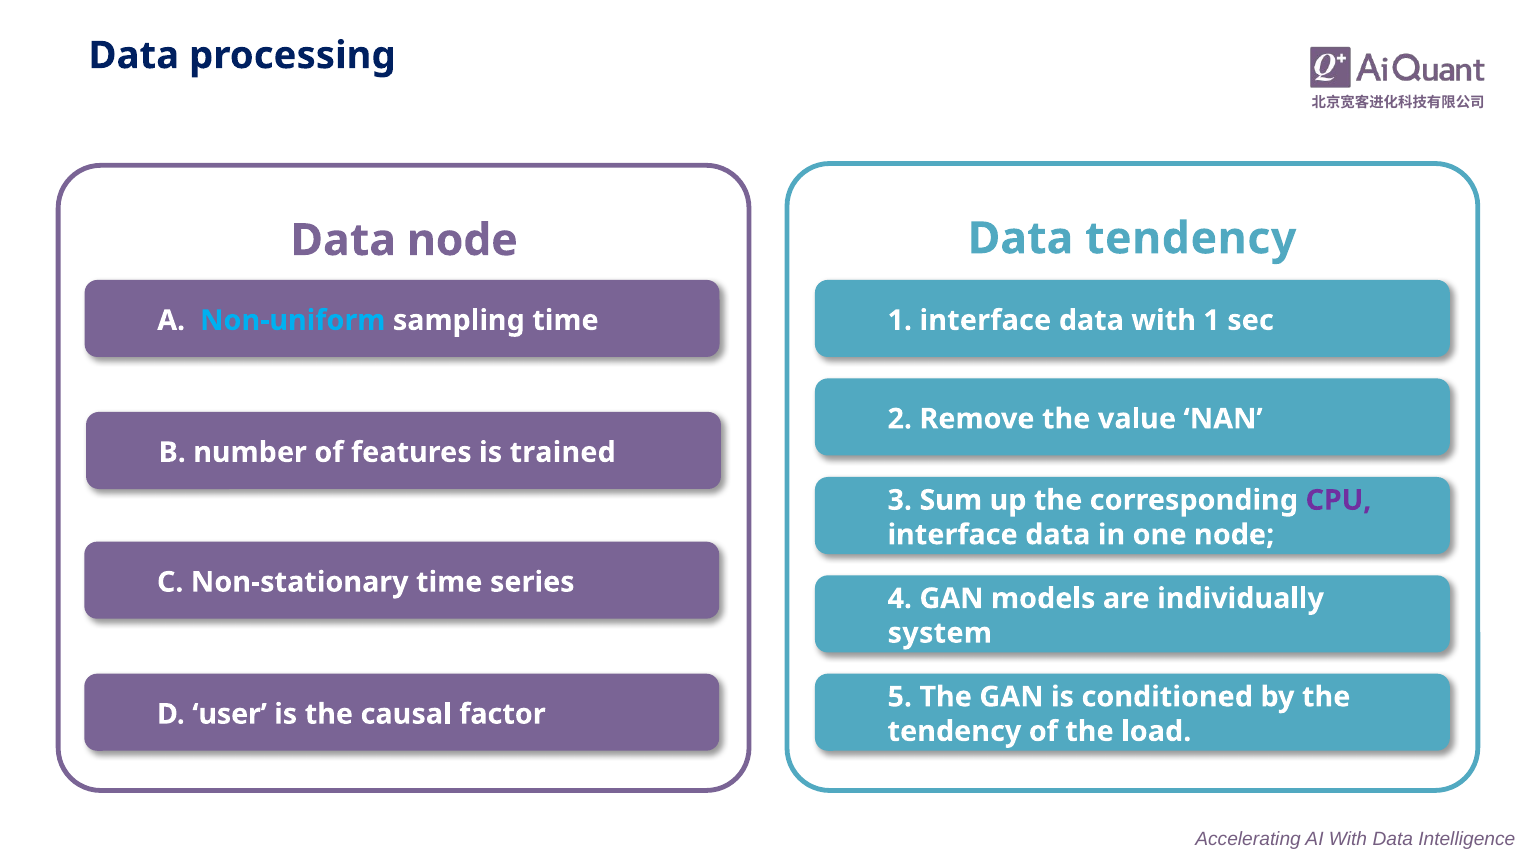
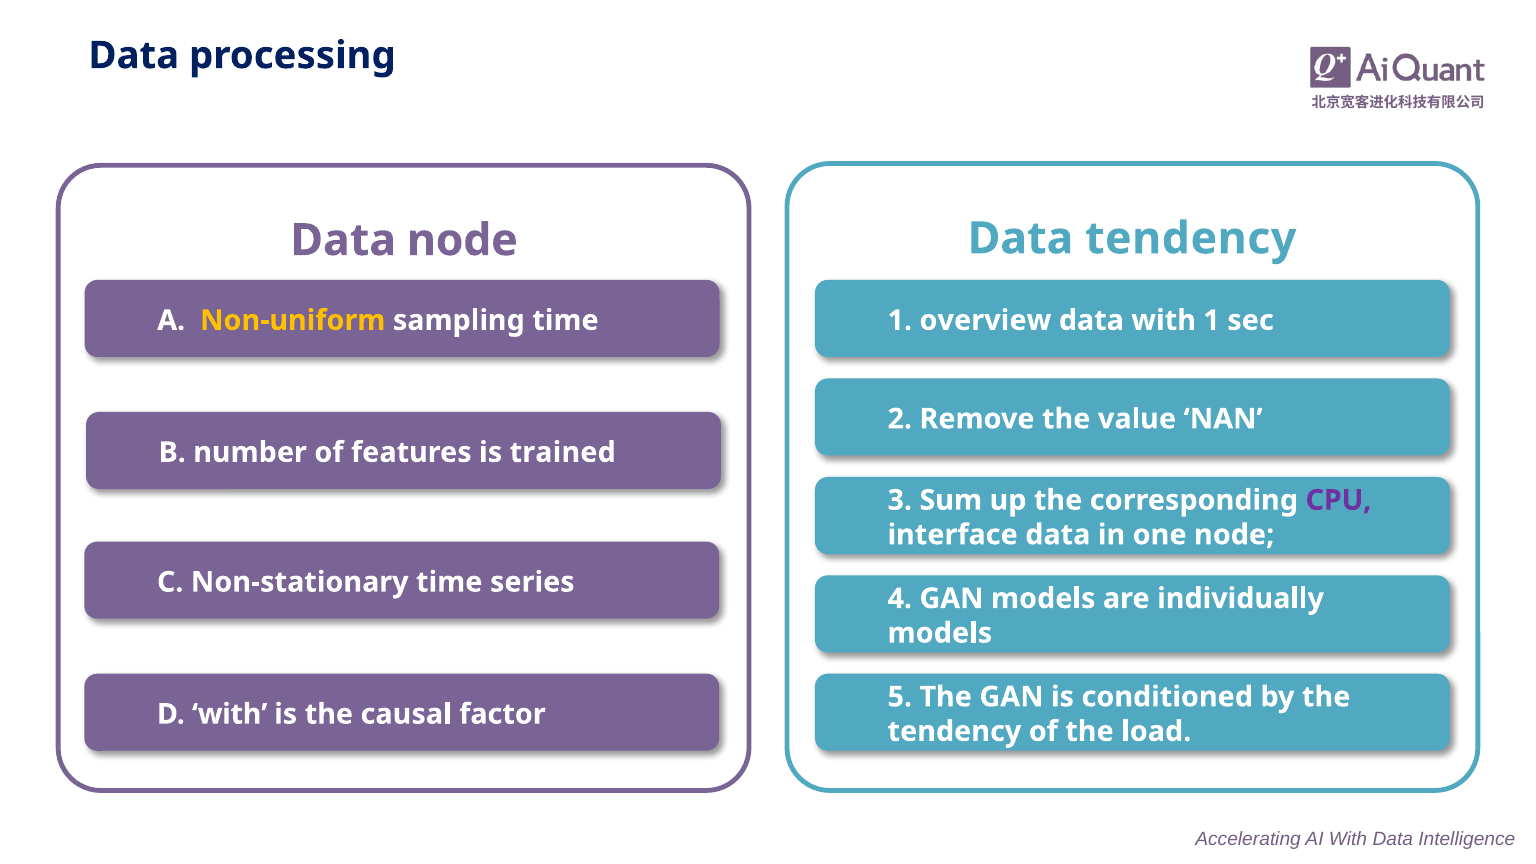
Non-uniform colour: light blue -> yellow
1 interface: interface -> overview
system at (940, 633): system -> models
D user: user -> with
